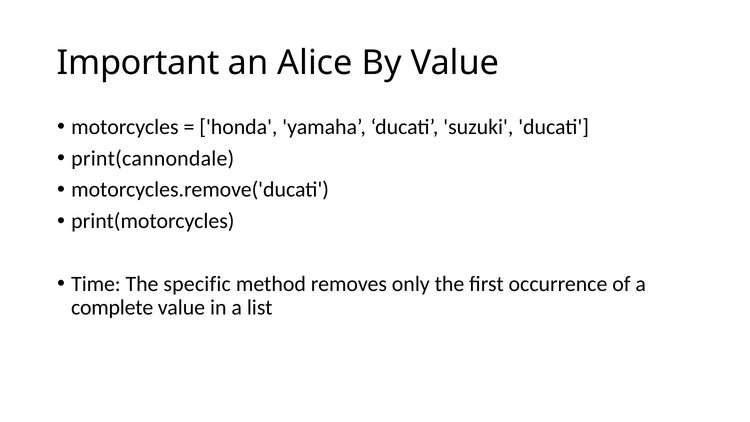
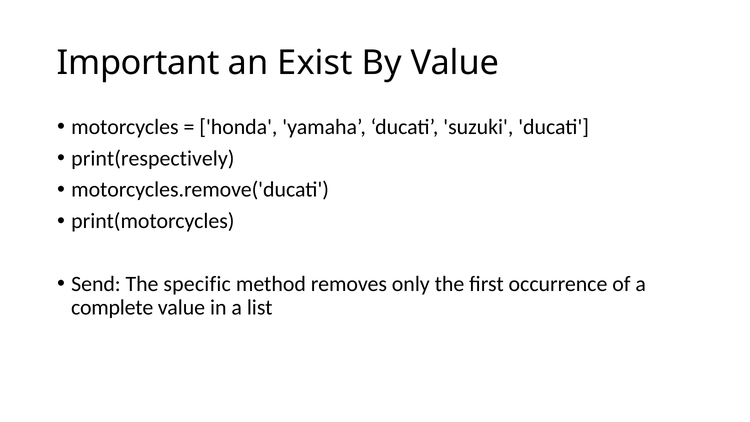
Alice: Alice -> Exist
print(cannondale: print(cannondale -> print(respectively
Time: Time -> Send
